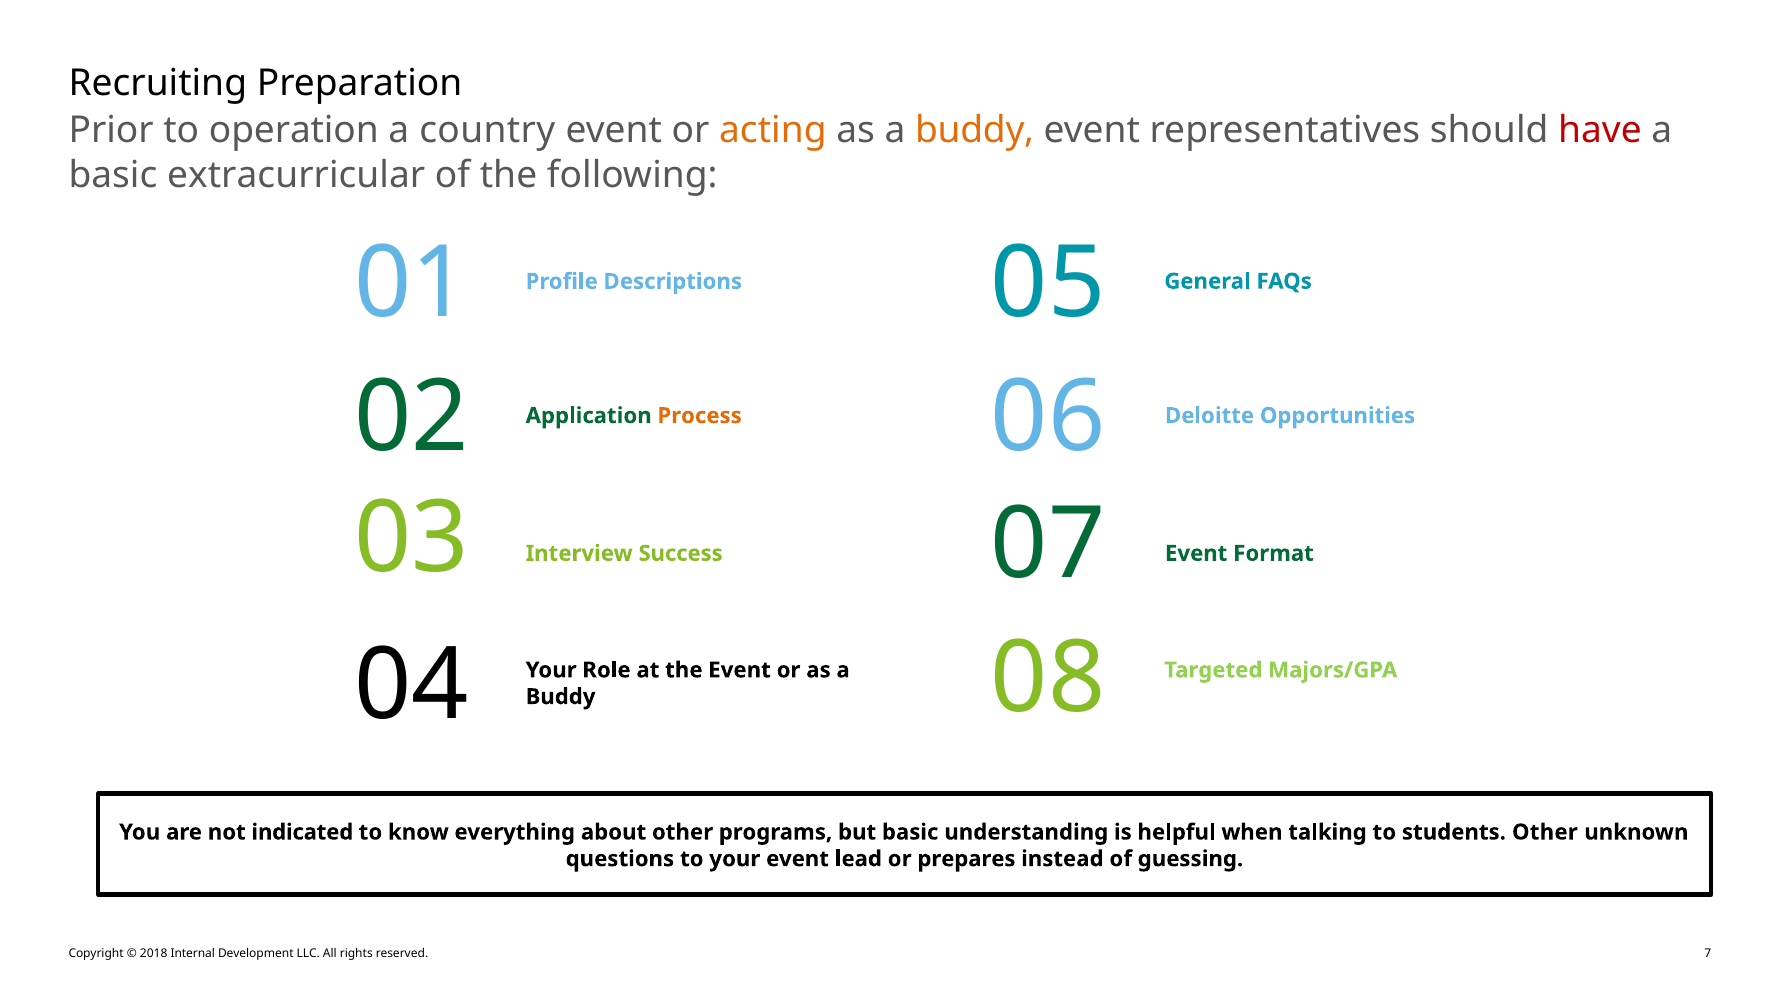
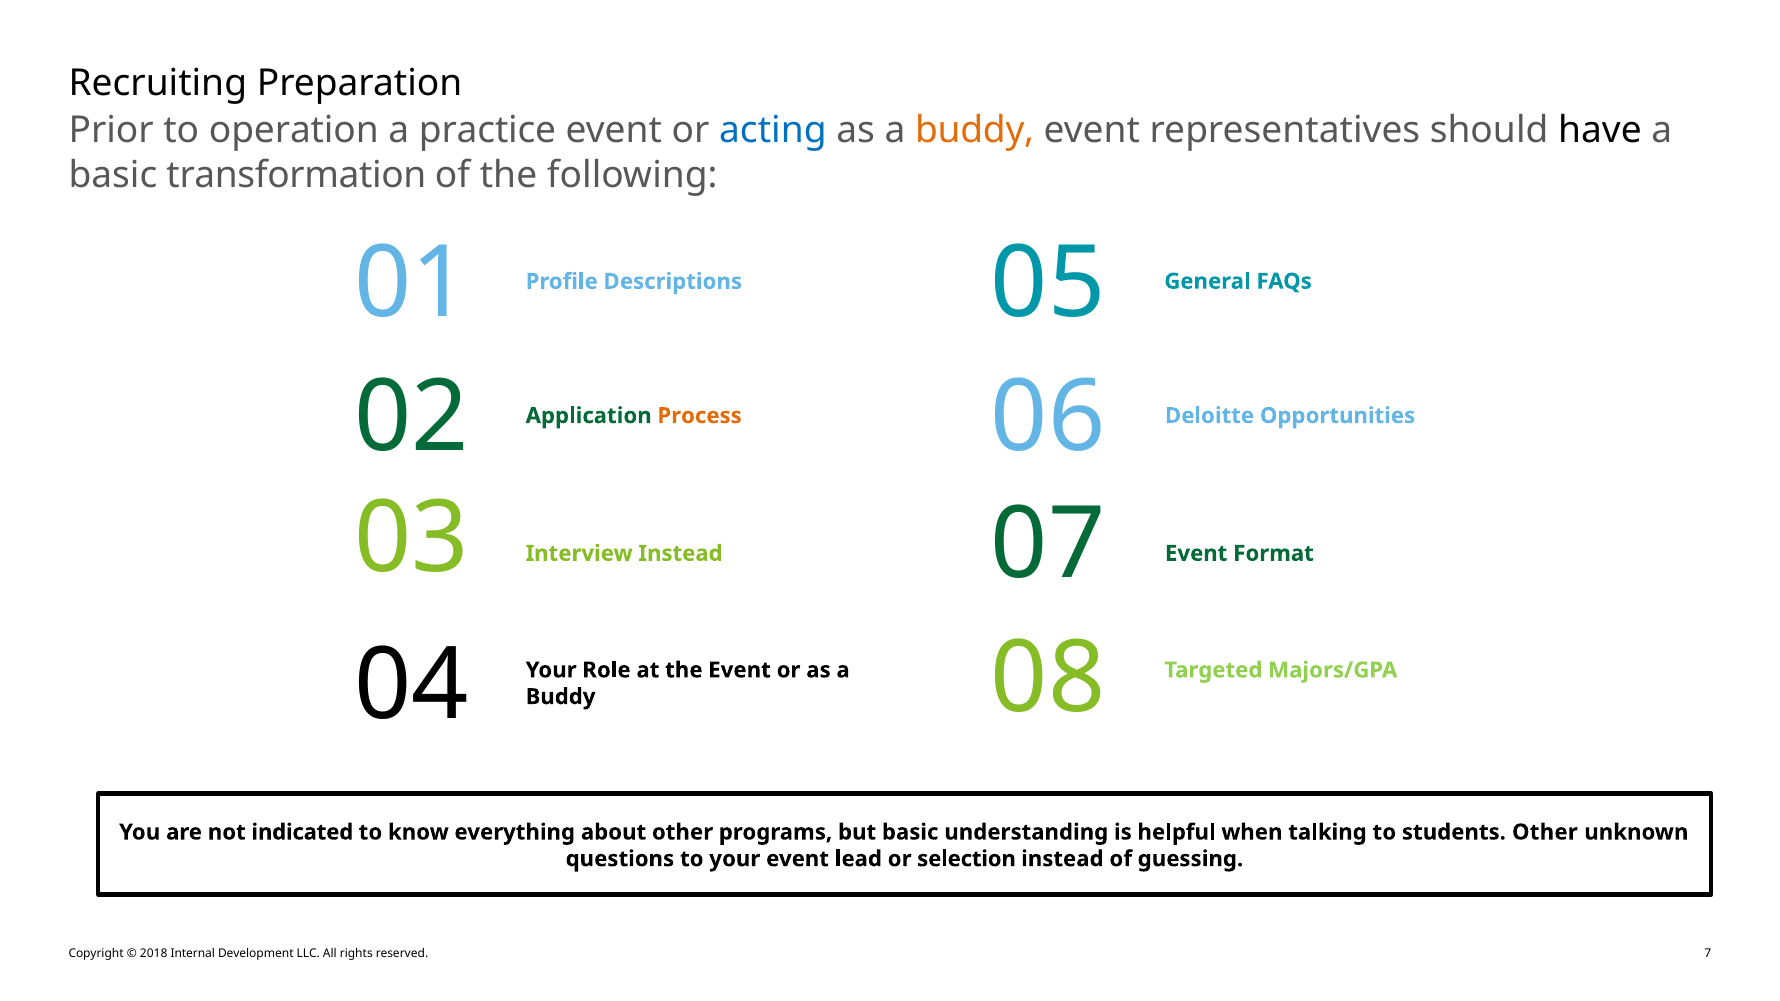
country: country -> practice
acting colour: orange -> blue
have colour: red -> black
extracurricular: extracurricular -> transformation
Interview Success: Success -> Instead
prepares: prepares -> selection
